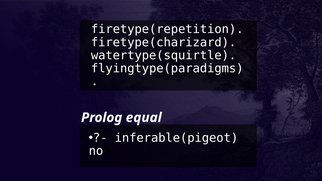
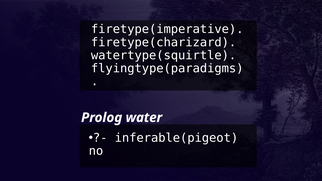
firetype(repetition: firetype(repetition -> firetype(imperative
equal: equal -> water
